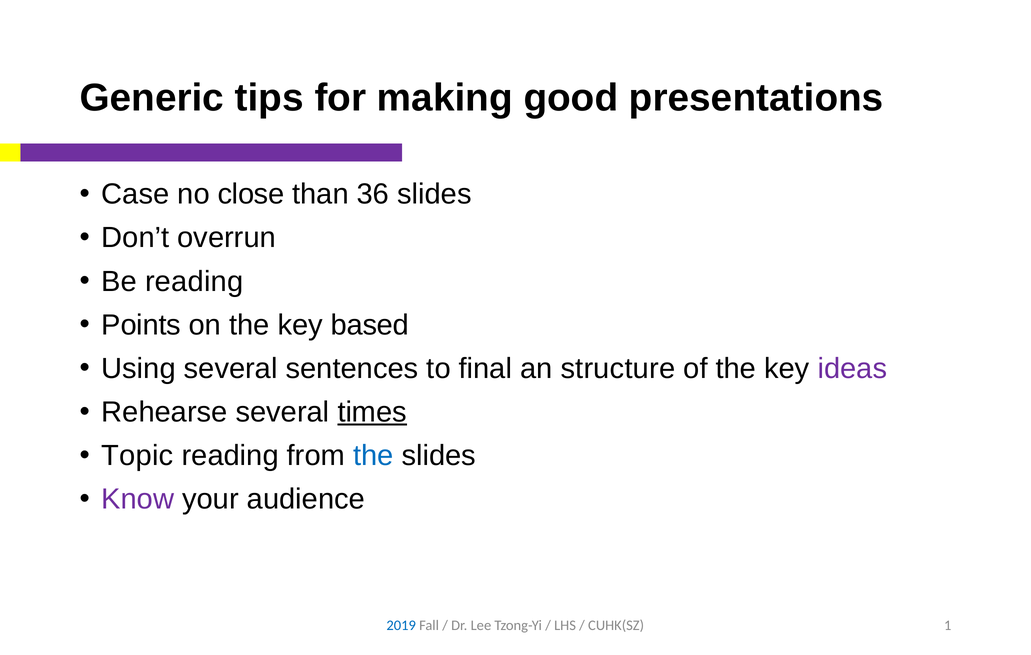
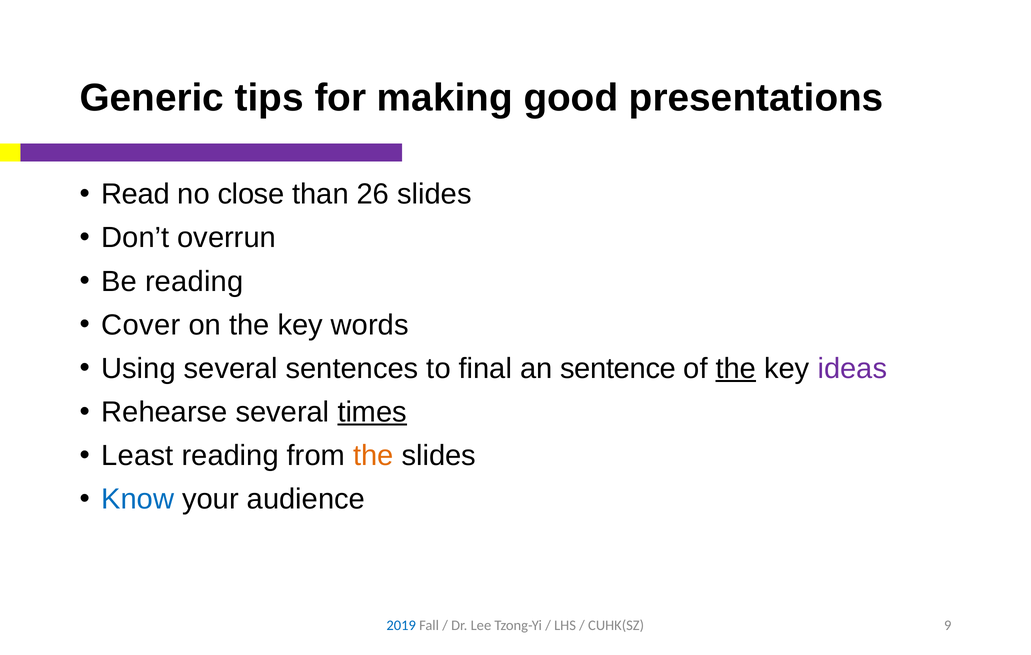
Case: Case -> Read
36: 36 -> 26
Points: Points -> Cover
based: based -> words
structure: structure -> sentence
the at (736, 368) underline: none -> present
Topic: Topic -> Least
the at (373, 455) colour: blue -> orange
Know colour: purple -> blue
1: 1 -> 9
